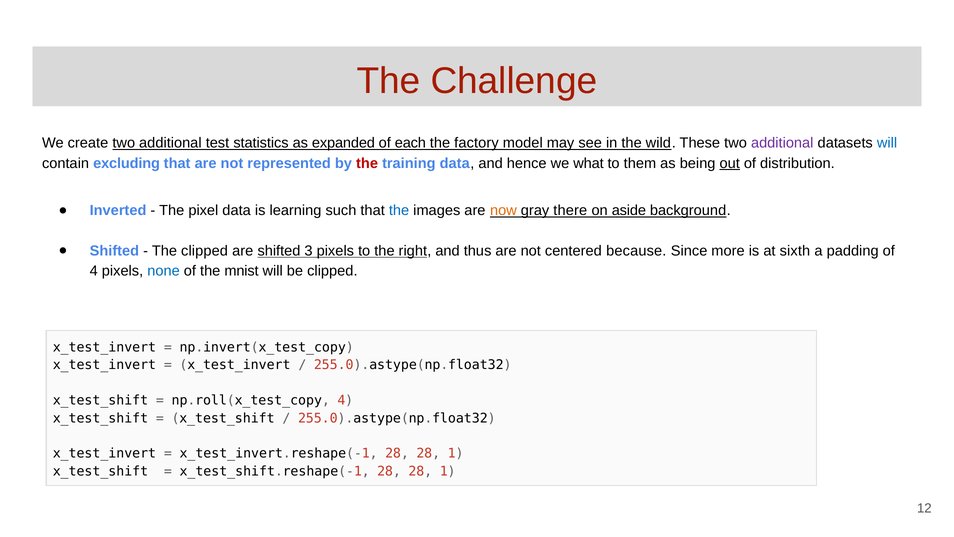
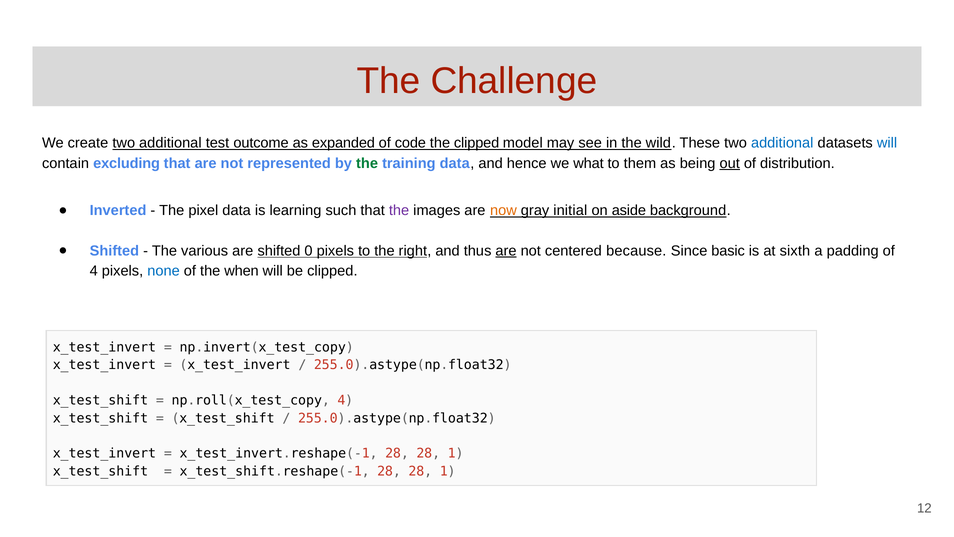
statistics: statistics -> outcome
each: each -> code
the factory: factory -> clipped
additional at (782, 143) colour: purple -> blue
the at (367, 163) colour: red -> green
the at (399, 210) colour: blue -> purple
there: there -> initial
The clipped: clipped -> various
3: 3 -> 0
are at (506, 251) underline: none -> present
more: more -> basic
mnist: mnist -> when
